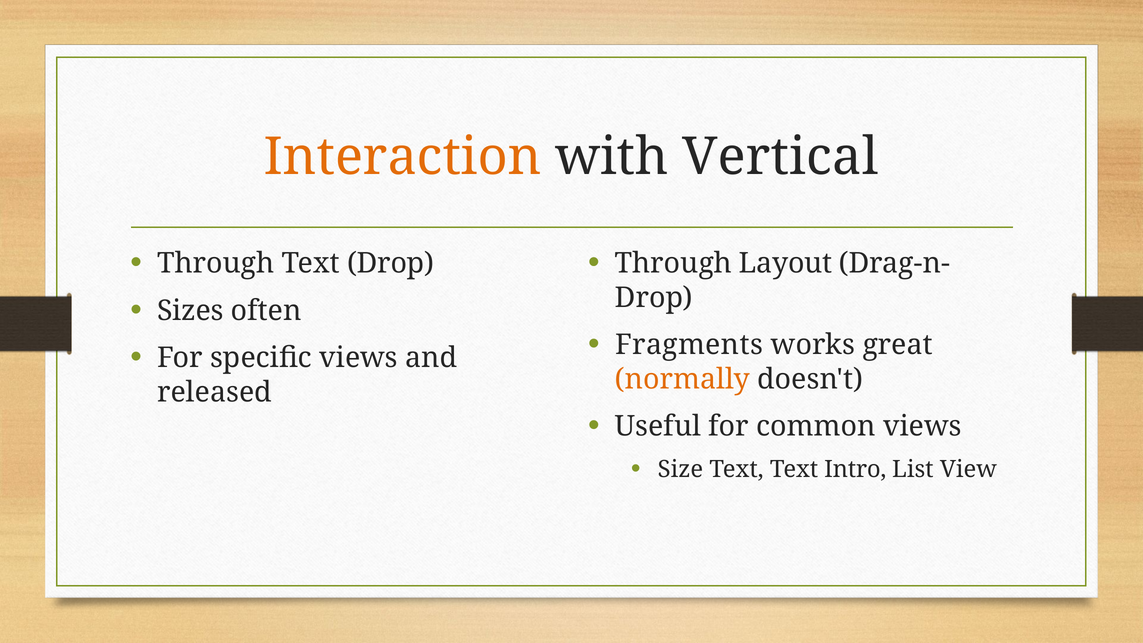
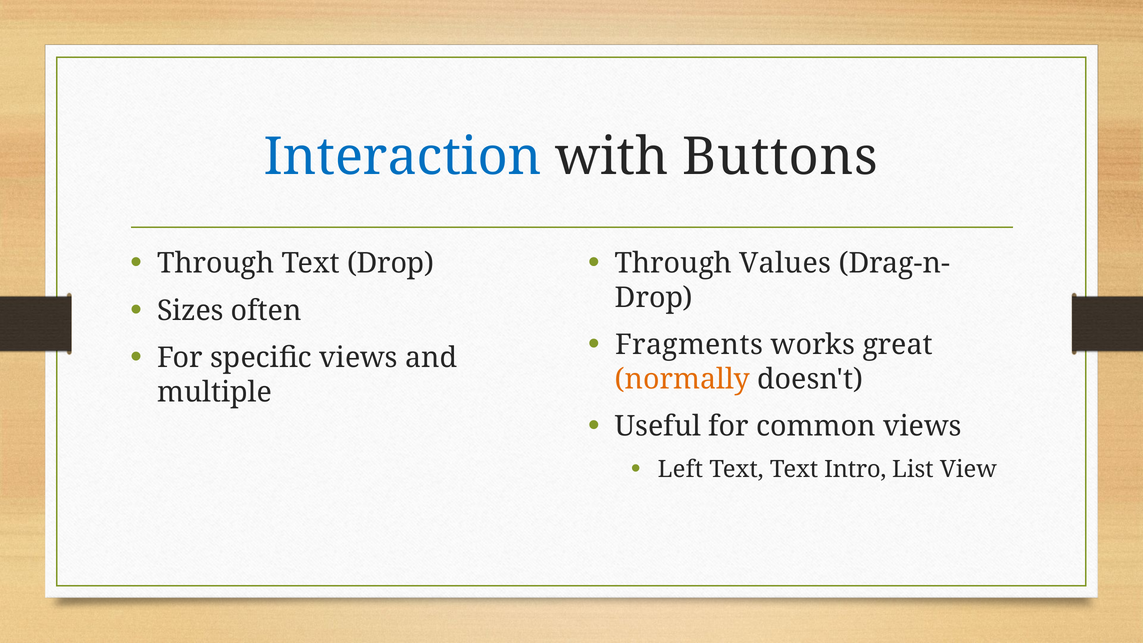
Interaction colour: orange -> blue
Vertical: Vertical -> Buttons
Layout: Layout -> Values
released: released -> multiple
Size: Size -> Left
